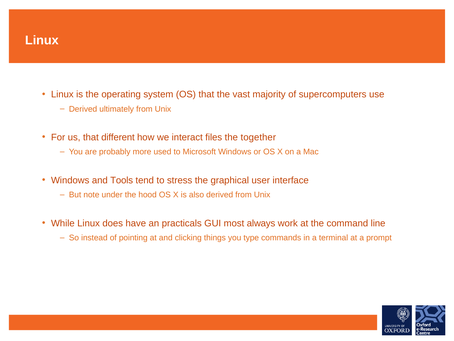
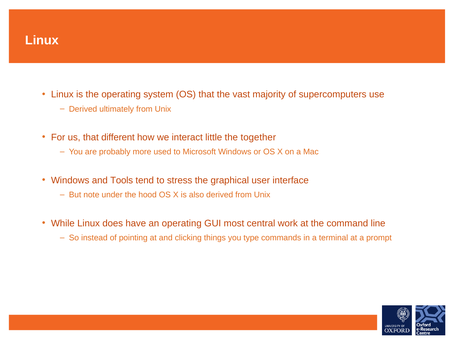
files: files -> little
an practicals: practicals -> operating
always: always -> central
